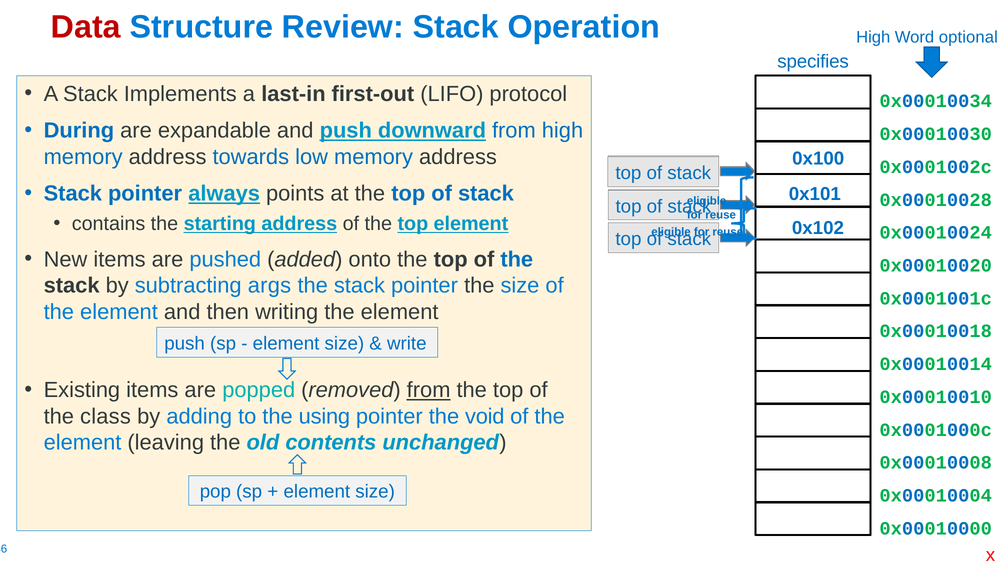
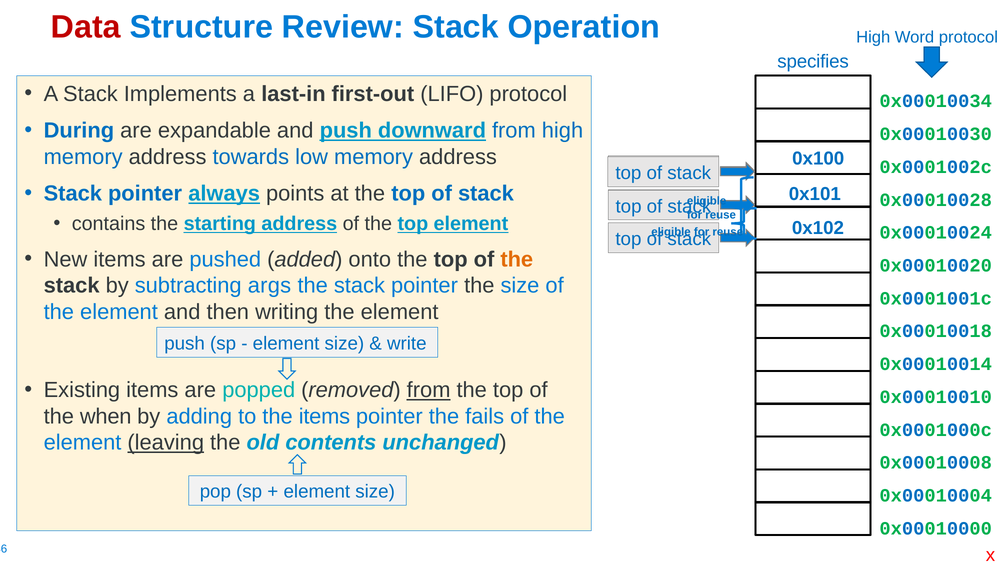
Word optional: optional -> protocol
the at (517, 259) colour: blue -> orange
class: class -> when
the using: using -> items
void: void -> fails
leaving underline: none -> present
